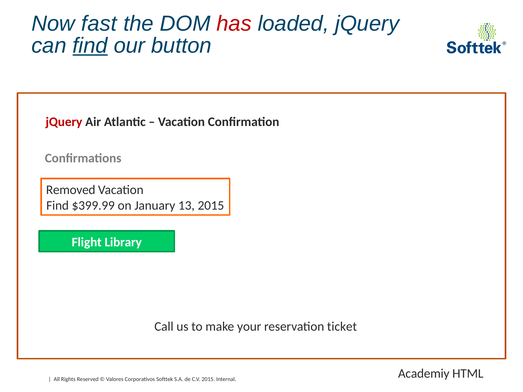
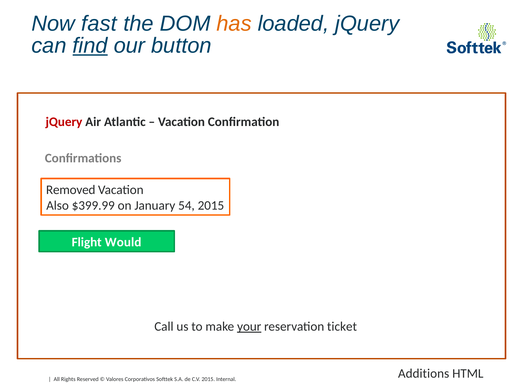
has colour: red -> orange
Find at (58, 206): Find -> Also
13: 13 -> 54
Library: Library -> Would
your underline: none -> present
Academiy: Academiy -> Additions
